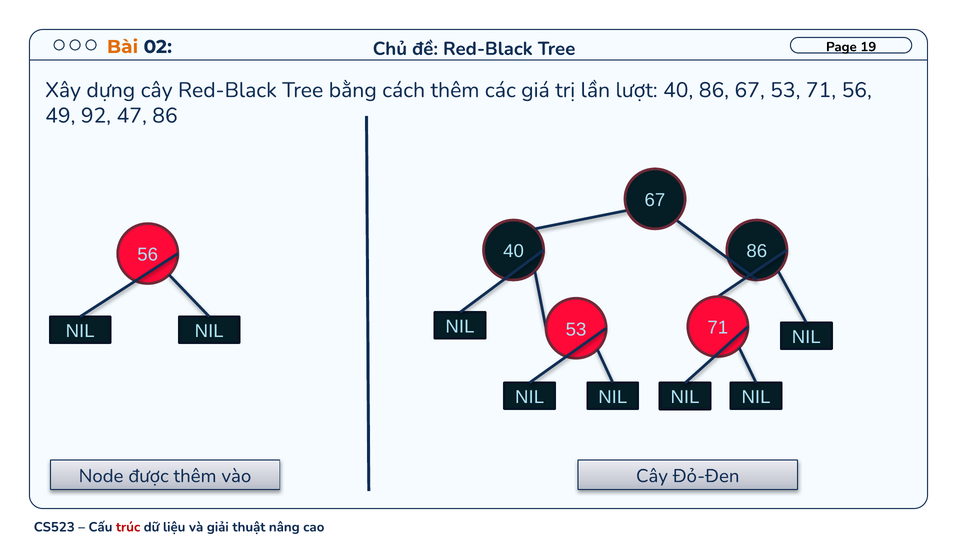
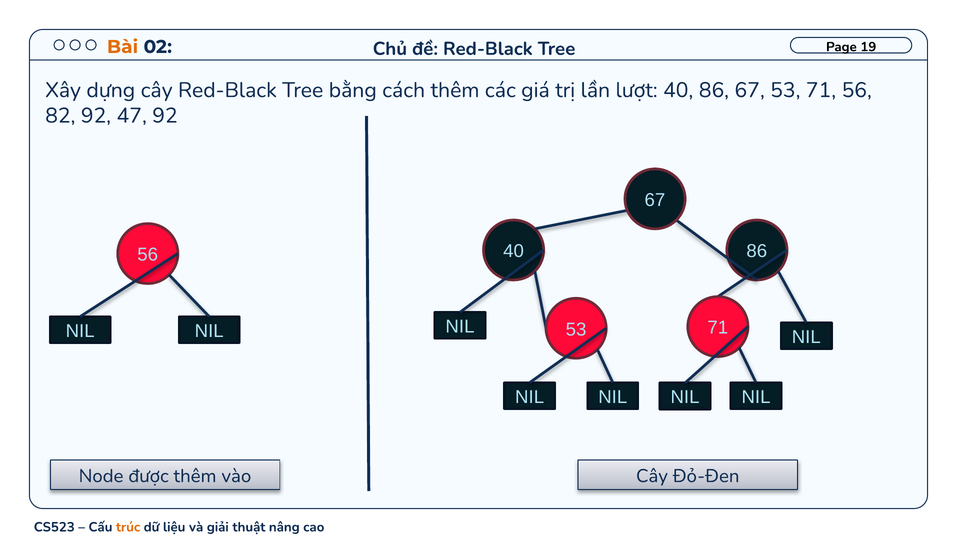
49: 49 -> 82
47 86: 86 -> 92
trúc colour: red -> orange
